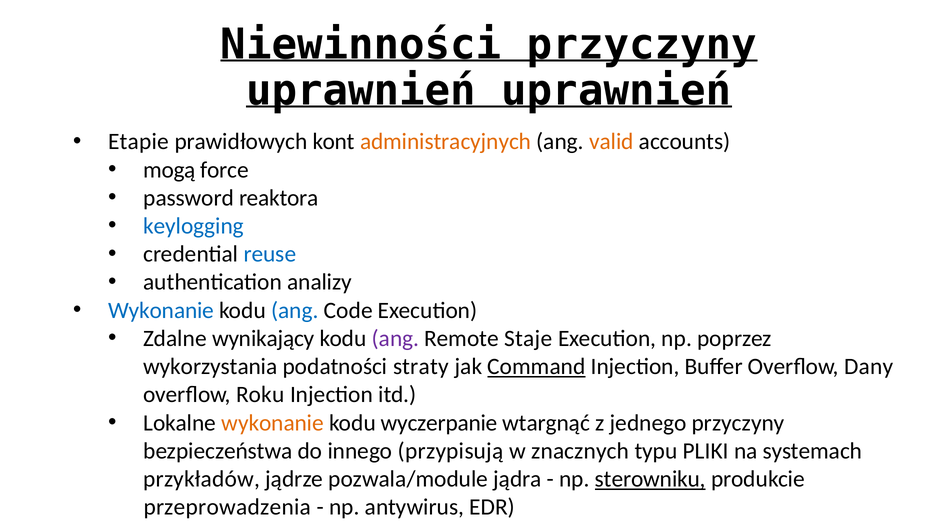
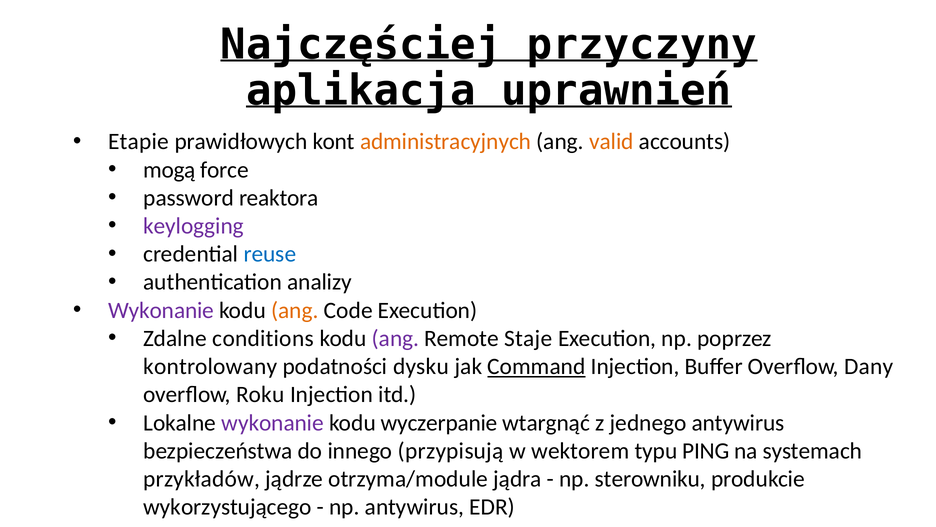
Niewinności: Niewinności -> Najczęściej
uprawnień at (361, 91): uprawnień -> aplikacja
keylogging colour: blue -> purple
Wykonanie at (161, 310) colour: blue -> purple
ang at (295, 310) colour: blue -> orange
wynikający: wynikający -> conditions
wykorzystania: wykorzystania -> kontrolowany
straty: straty -> dysku
wykonanie at (273, 422) colour: orange -> purple
jednego przyczyny: przyczyny -> antywirus
znacznych: znacznych -> wektorem
PLIKI: PLIKI -> PING
pozwala/module: pozwala/module -> otrzyma/module
sterowniku underline: present -> none
przeprowadzenia: przeprowadzenia -> wykorzystującego
